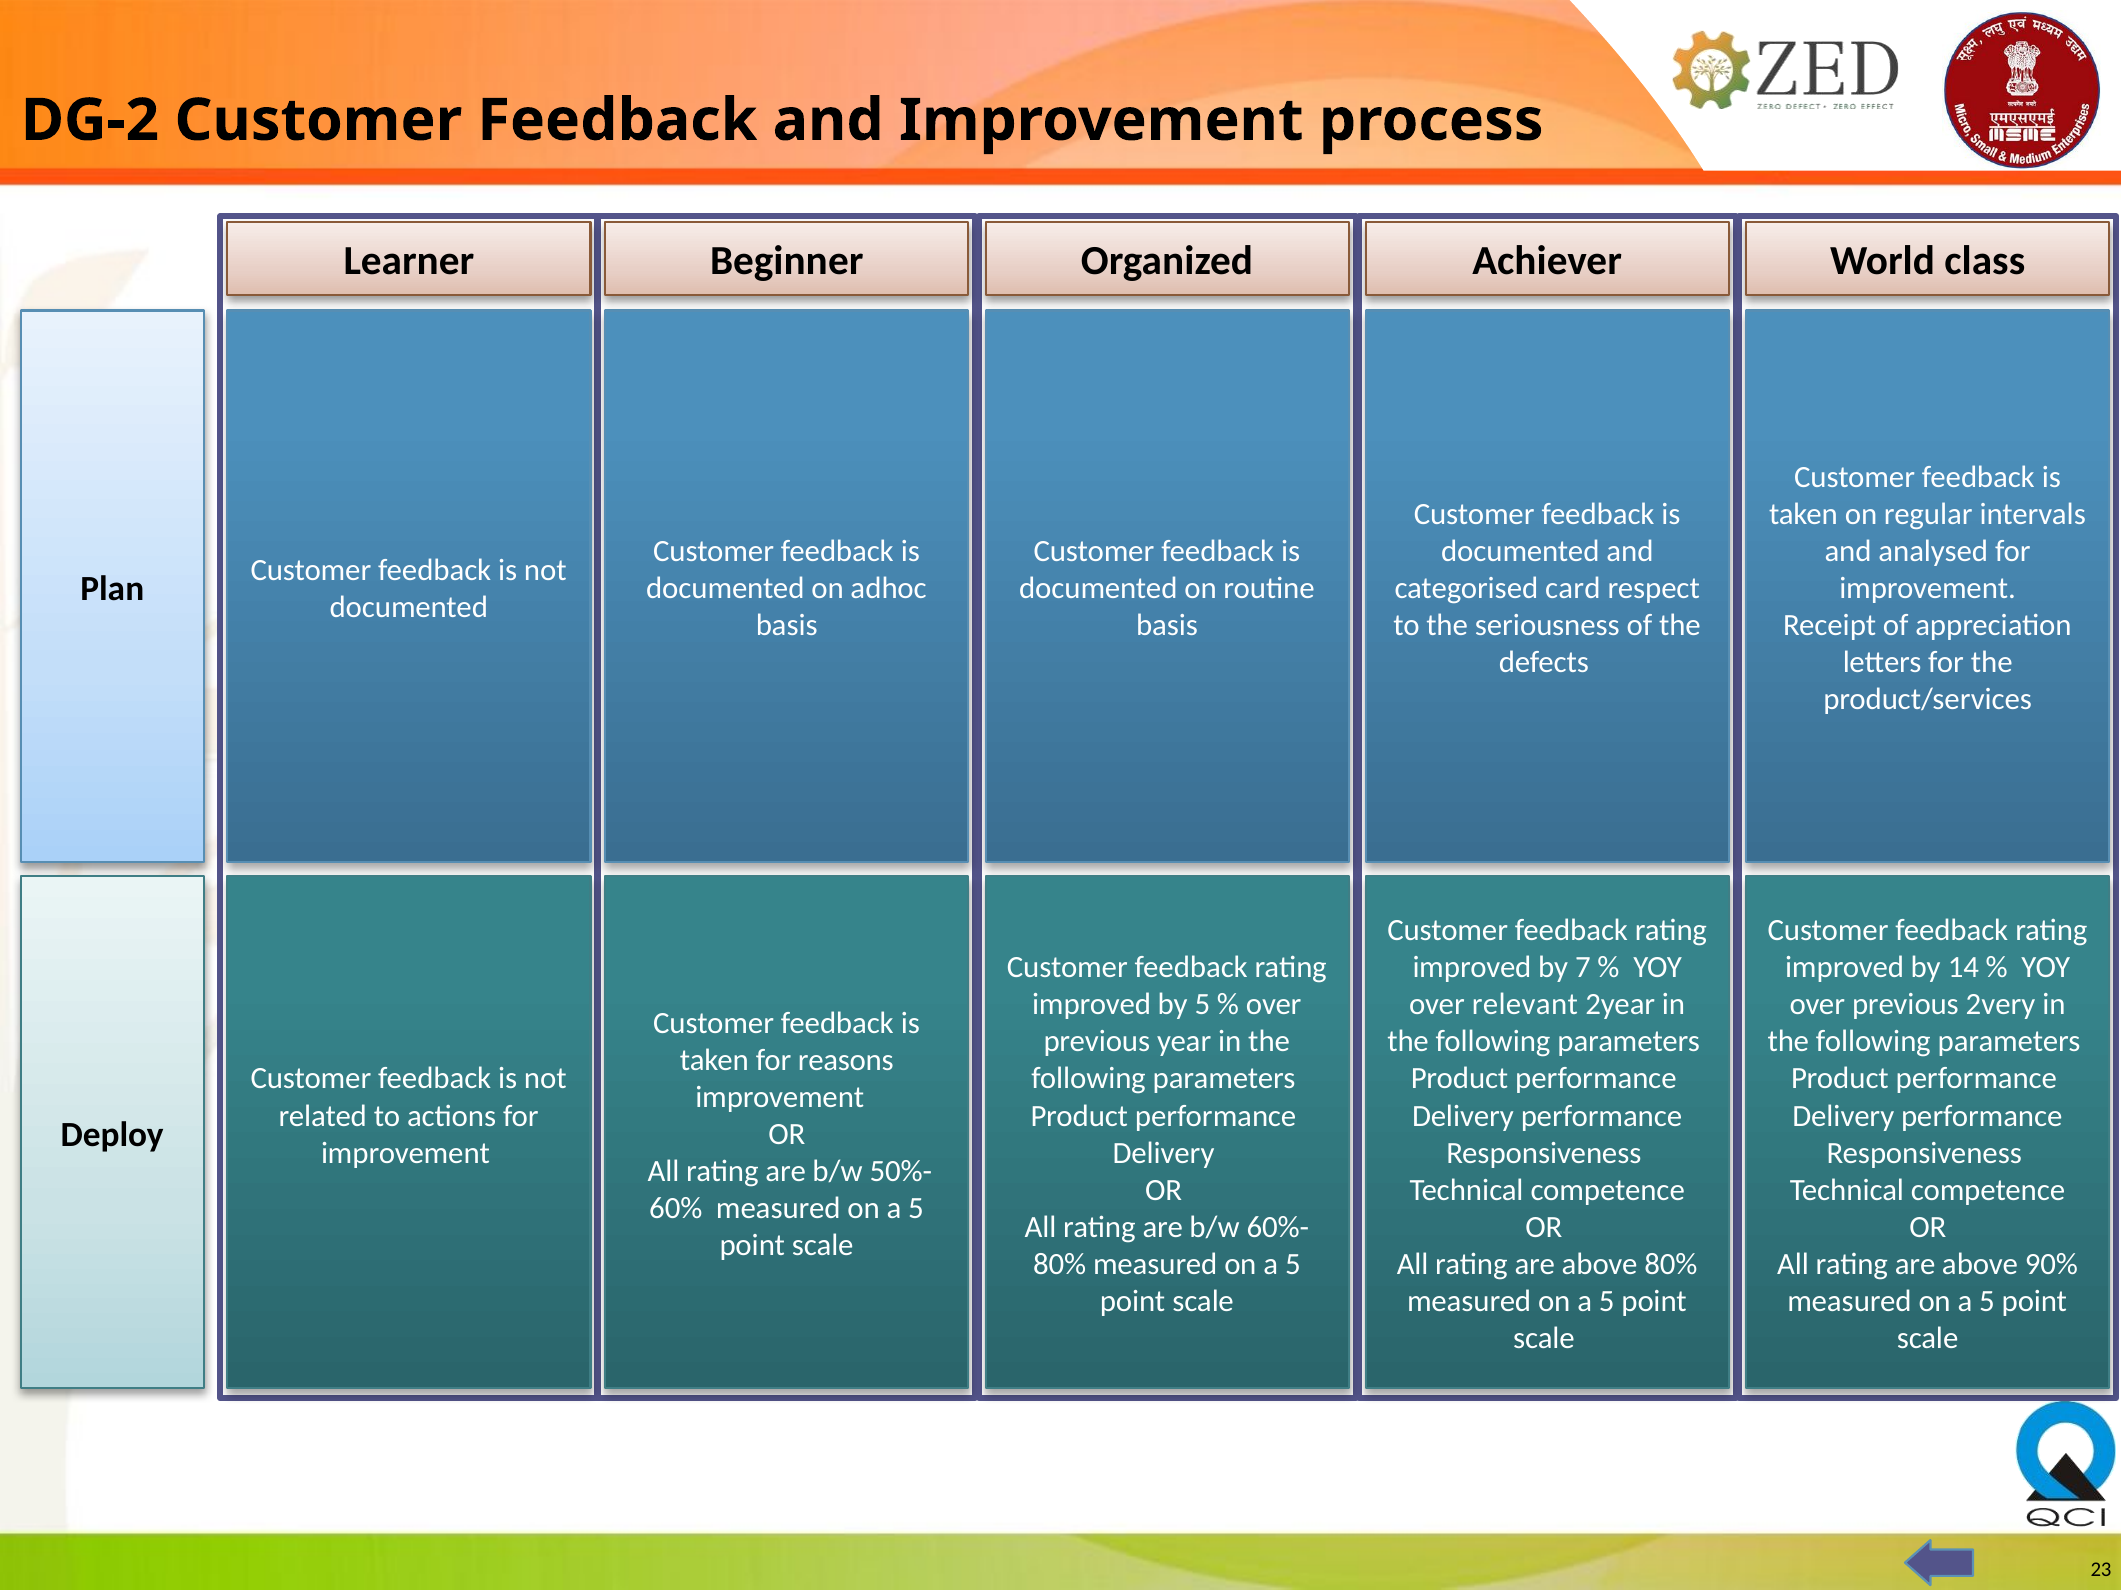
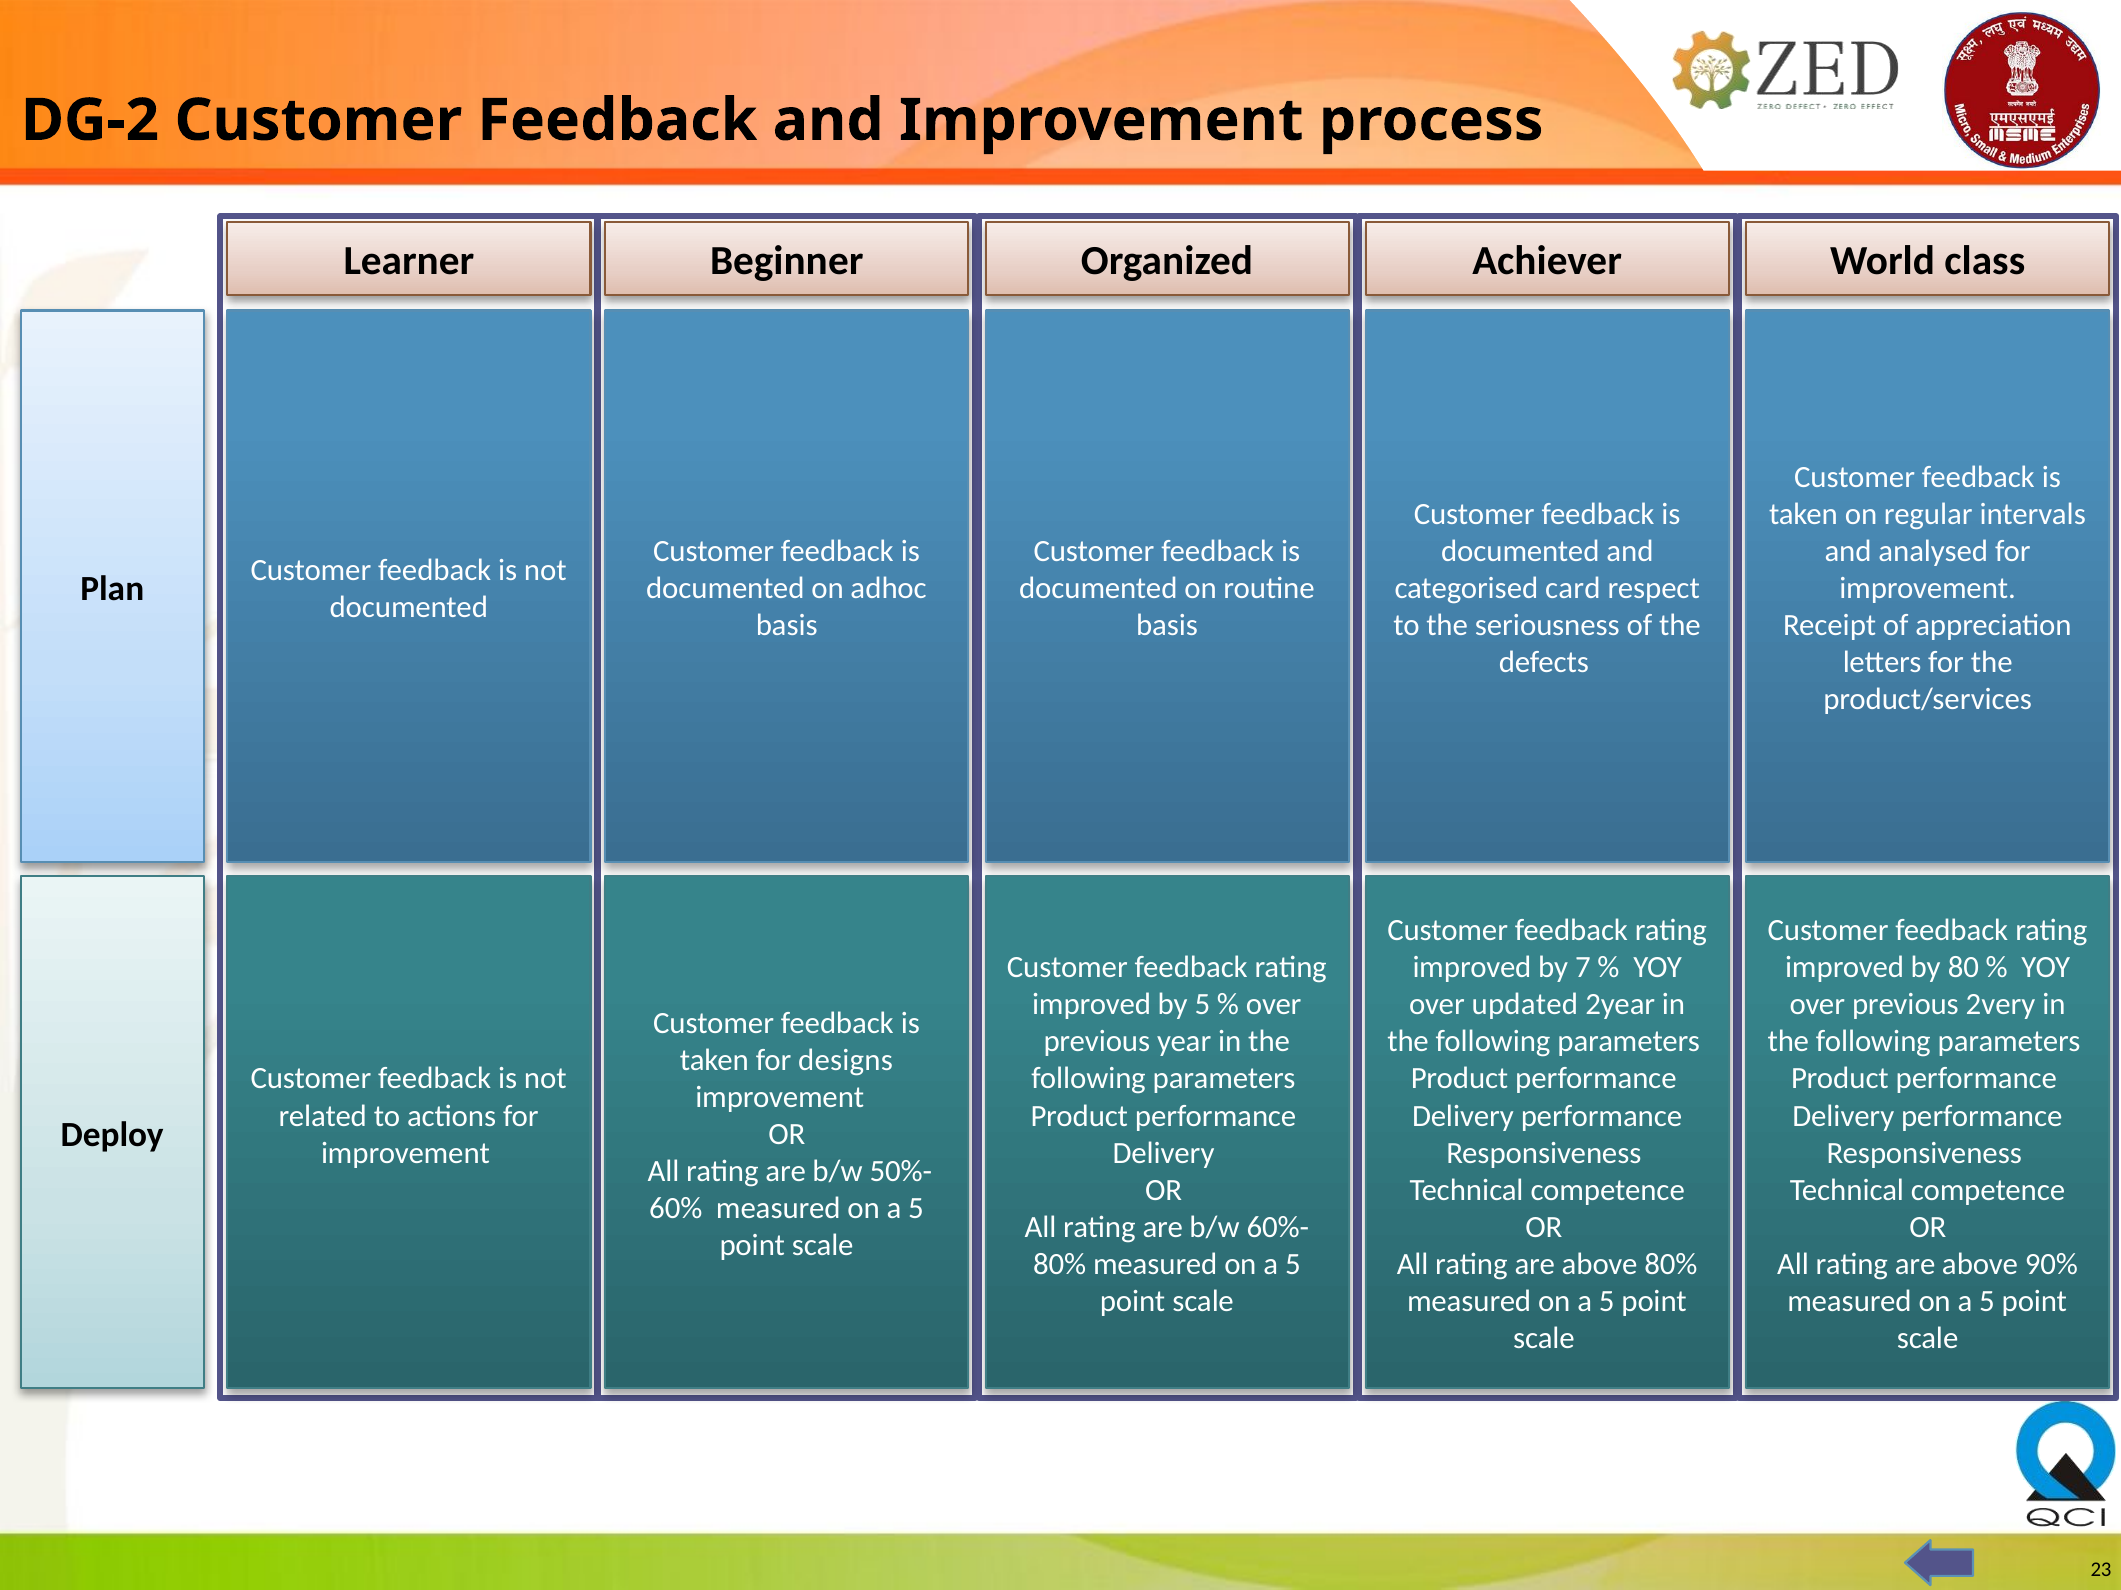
14: 14 -> 80
relevant: relevant -> updated
reasons: reasons -> designs
